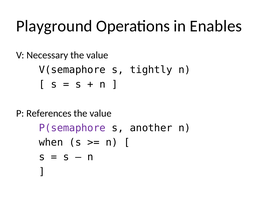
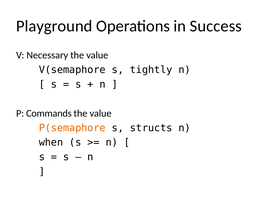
Enables: Enables -> Success
References: References -> Commands
P(semaphore colour: purple -> orange
another: another -> structs
